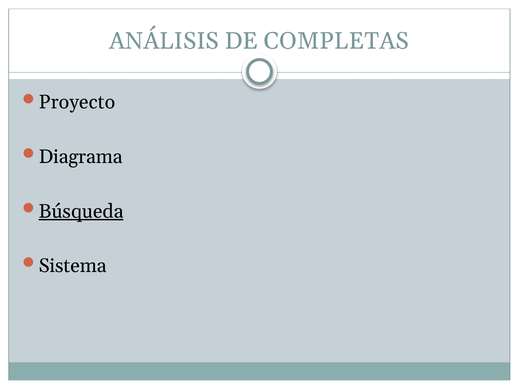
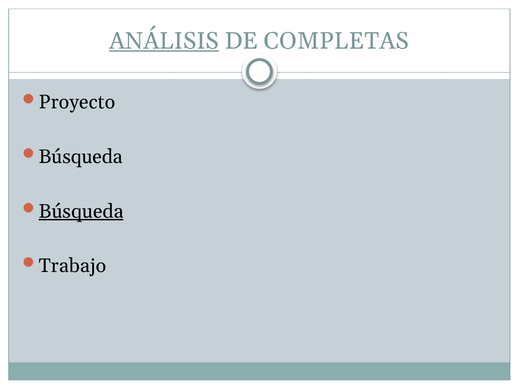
ANÁLISIS underline: none -> present
Diagrama at (81, 157): Diagrama -> Búsqueda
Sistema: Sistema -> Trabajo
